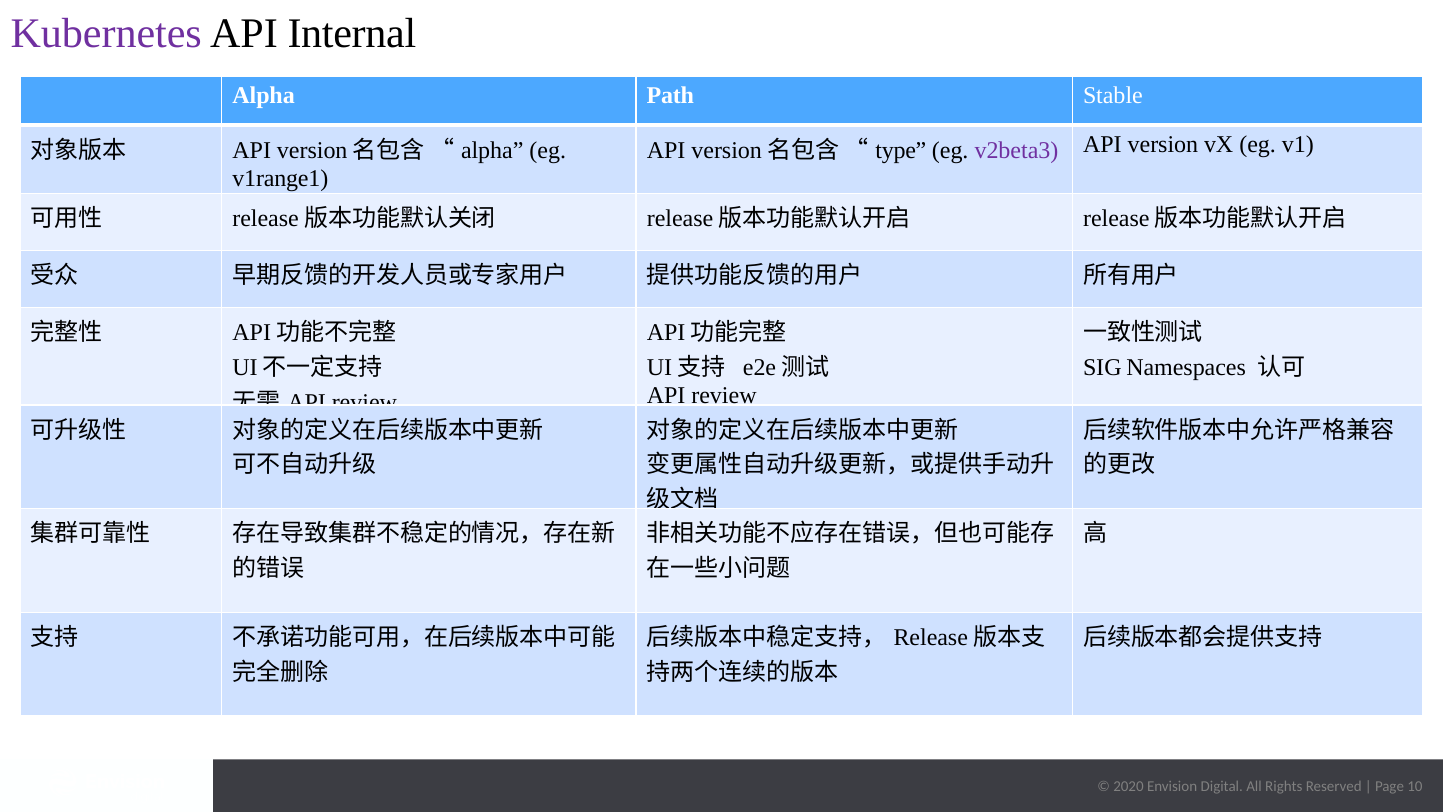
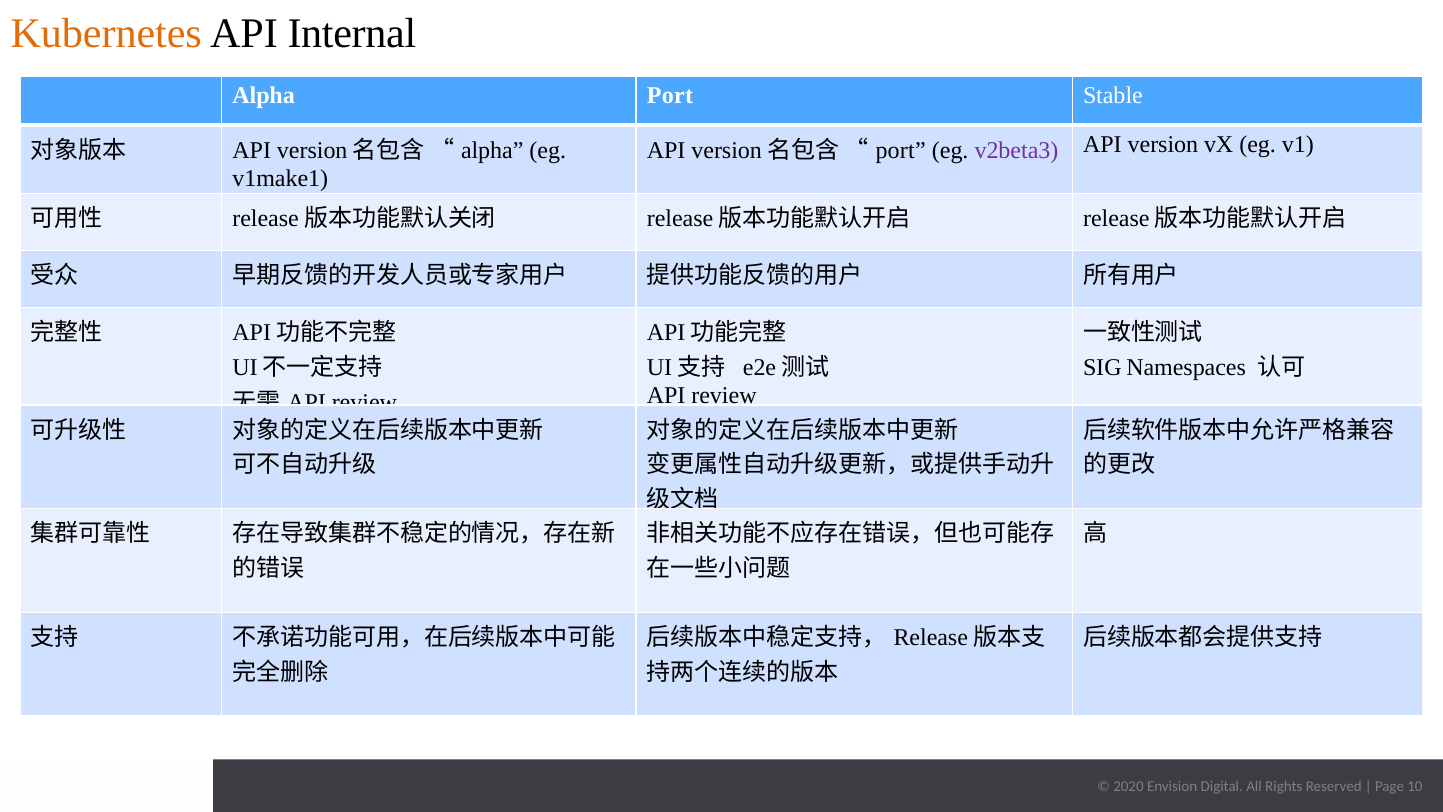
Kubernetes colour: purple -> orange
Alpha Path: Path -> Port
type at (901, 150): type -> port
v1range1: v1range1 -> v1make1
